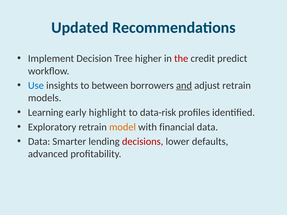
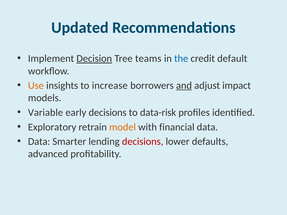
Decision underline: none -> present
higher: higher -> teams
the colour: red -> blue
predict: predict -> default
Use colour: blue -> orange
between: between -> increase
adjust retrain: retrain -> impact
Learning: Learning -> Variable
early highlight: highlight -> decisions
